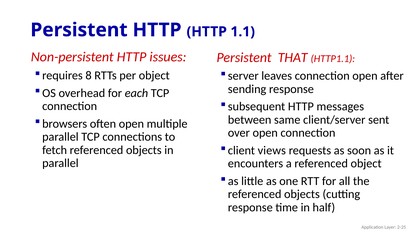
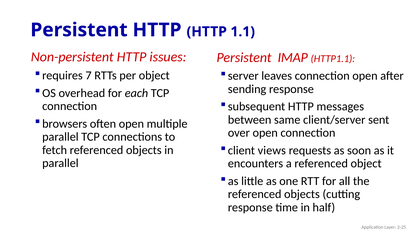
THAT: THAT -> IMAP
8: 8 -> 7
